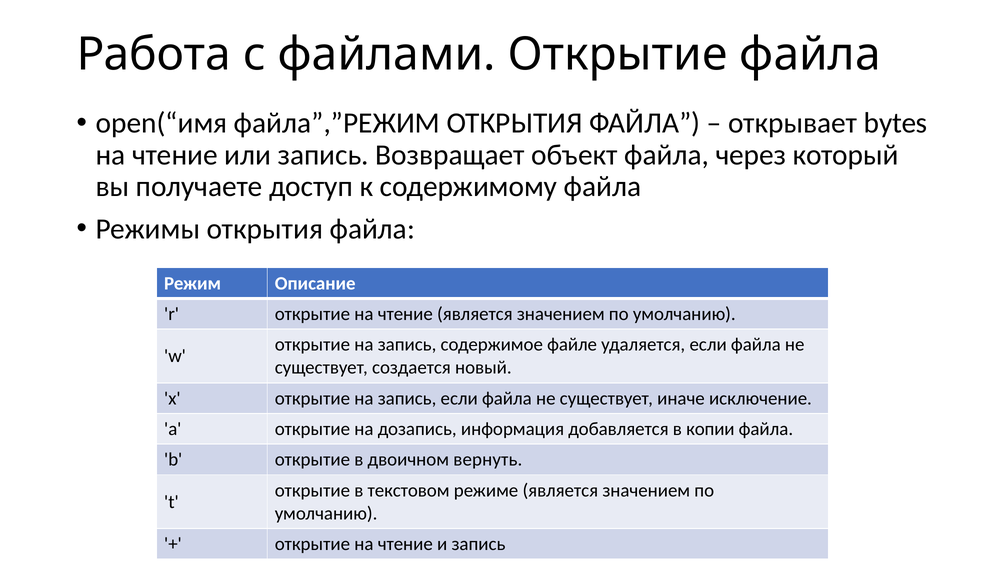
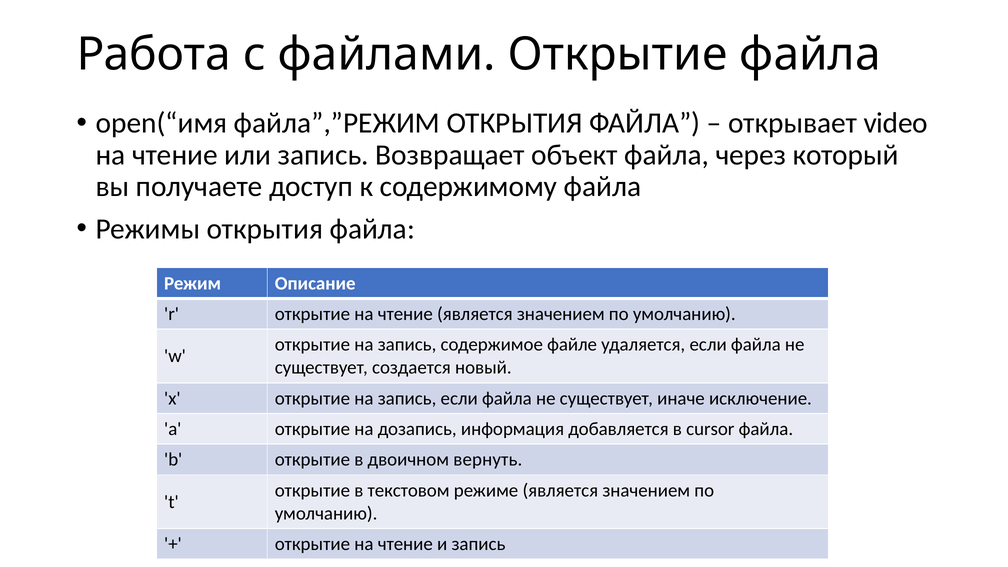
bytes: bytes -> video
копии: копии -> cursor
